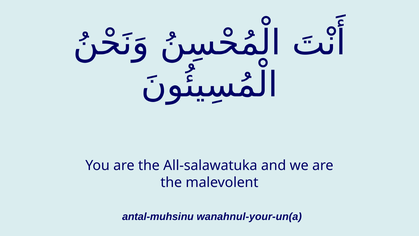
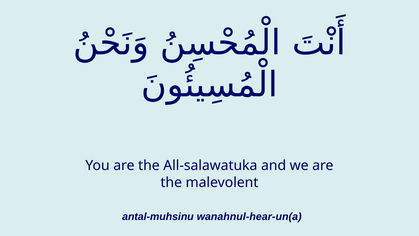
wanahnul-your-un(a: wanahnul-your-un(a -> wanahnul-hear-un(a
